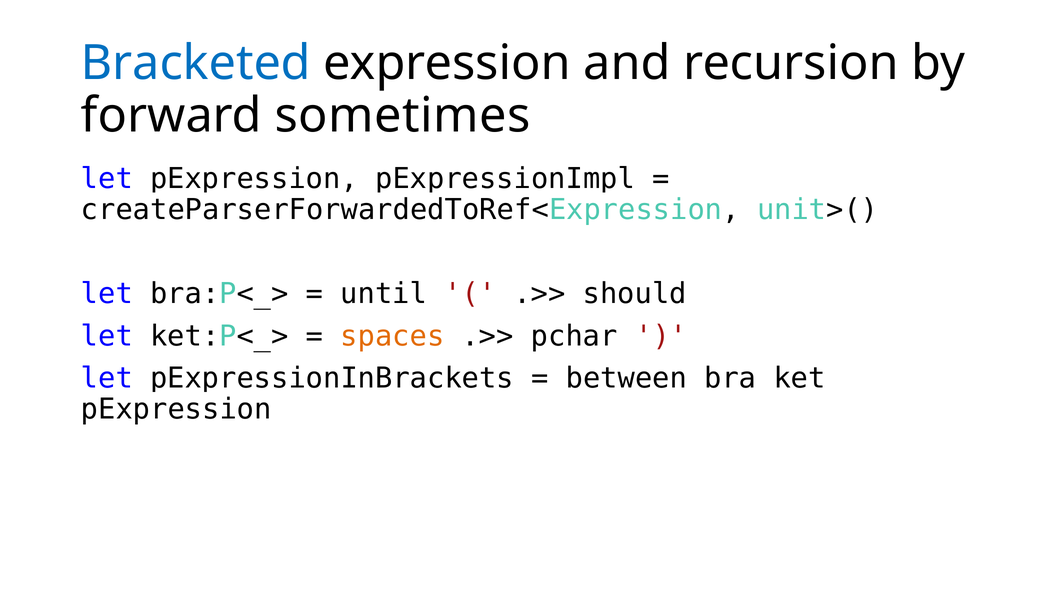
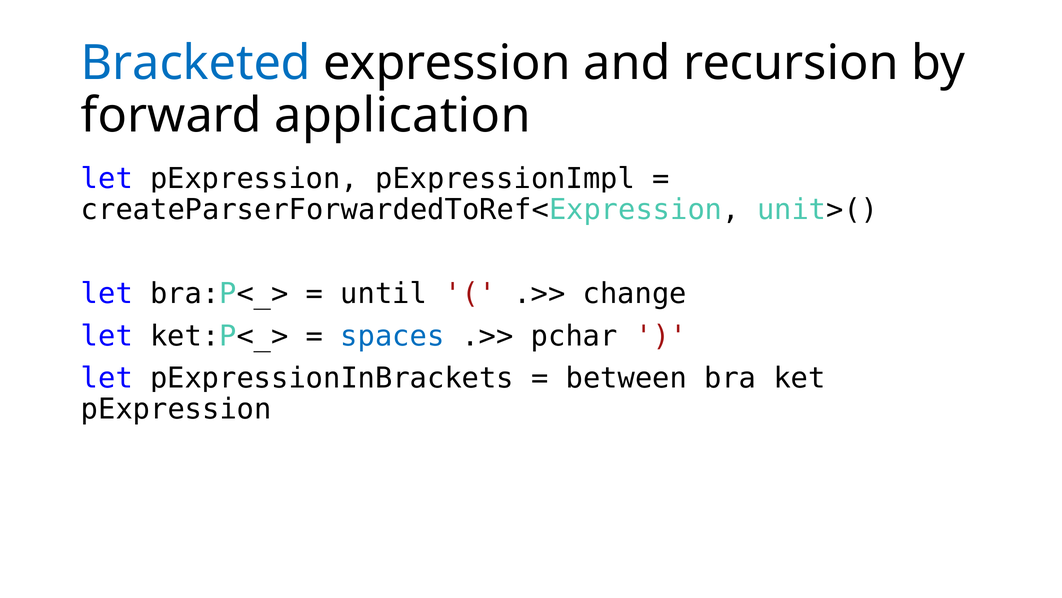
sometimes: sometimes -> application
should: should -> change
spaces colour: orange -> blue
